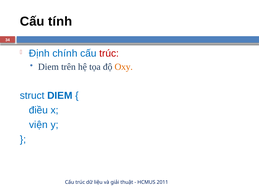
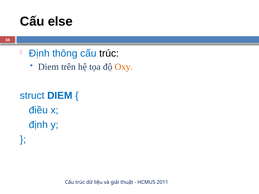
tính: tính -> else
chính: chính -> thông
trúc at (109, 53) colour: red -> black
viện at (38, 125): viện -> định
